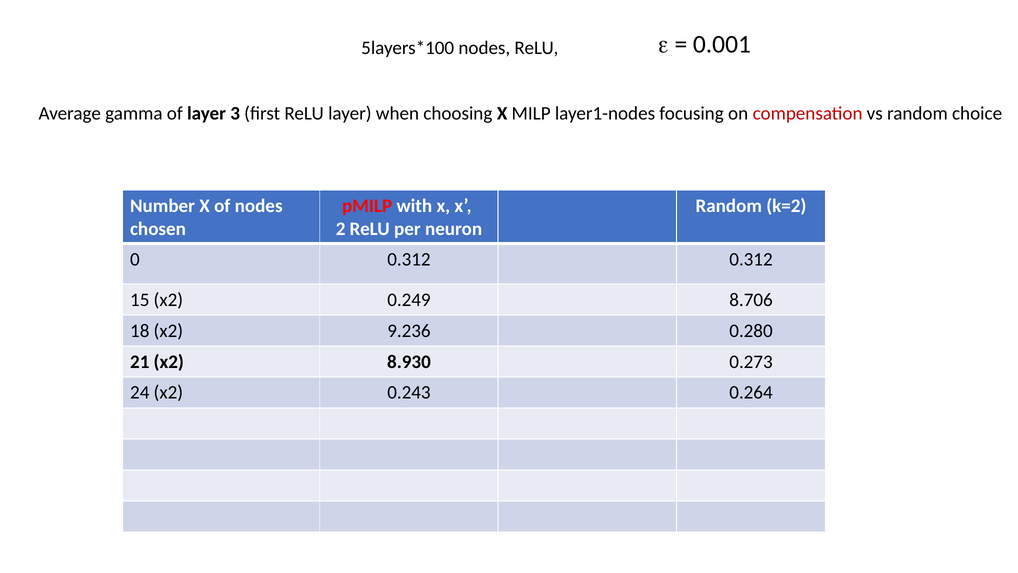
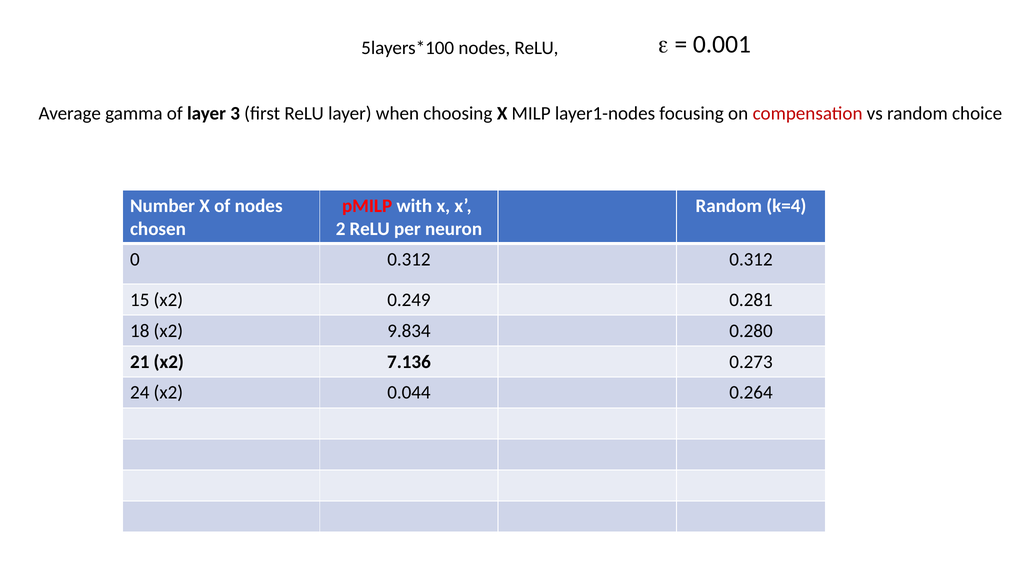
k=2: k=2 -> k=4
8.706: 8.706 -> 0.281
9.236: 9.236 -> 9.834
8.930: 8.930 -> 7.136
0.243: 0.243 -> 0.044
